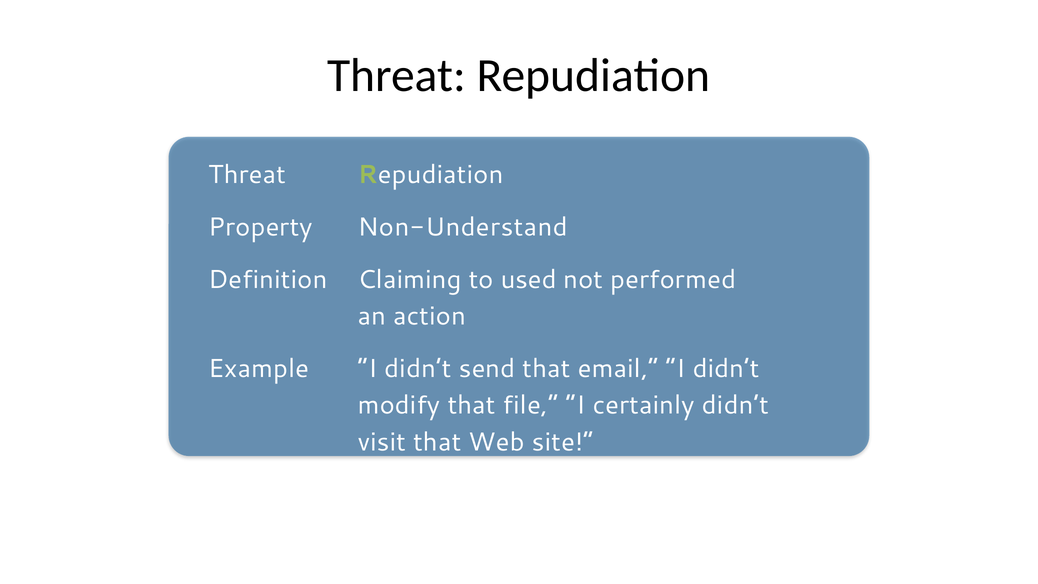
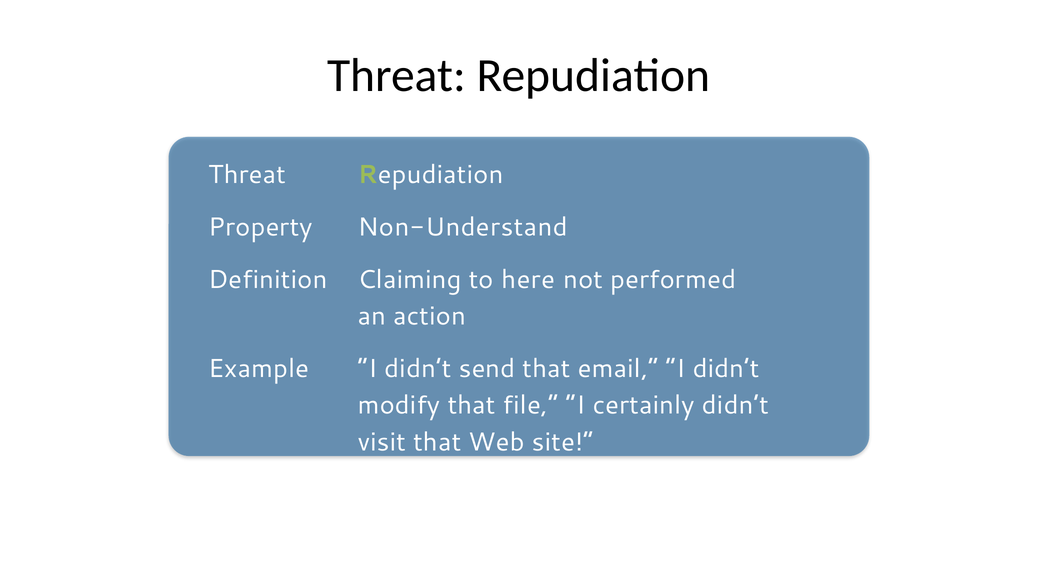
used: used -> here
